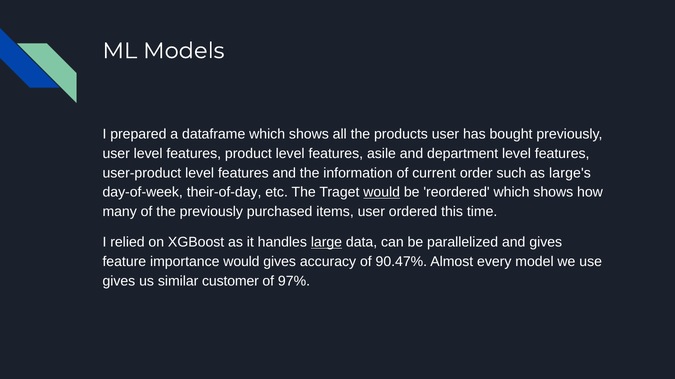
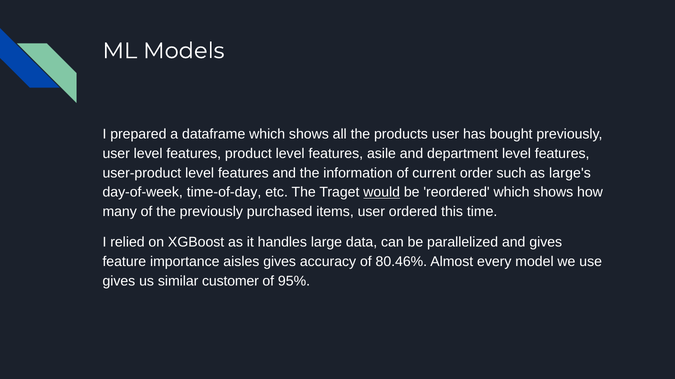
their-of-day: their-of-day -> time-of-day
large underline: present -> none
importance would: would -> aisles
90.47%: 90.47% -> 80.46%
97%: 97% -> 95%
